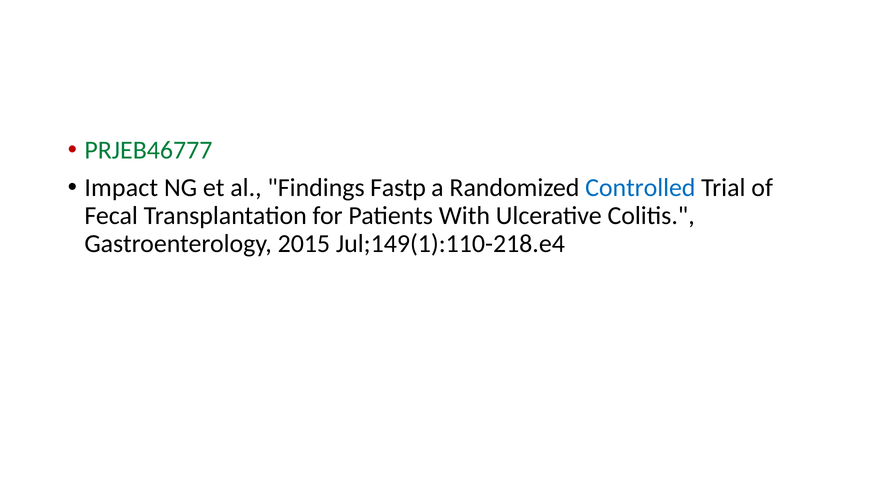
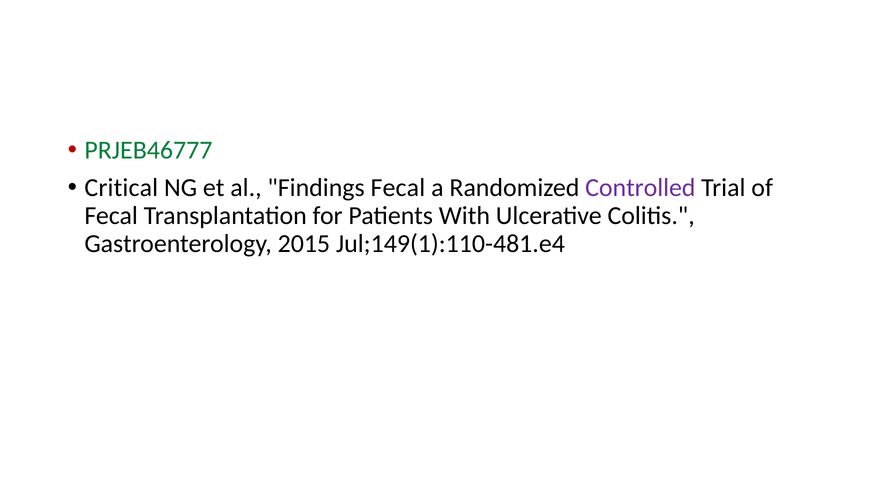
Impact: Impact -> Critical
Findings Fastp: Fastp -> Fecal
Controlled colour: blue -> purple
Jul;149(1):110-218.e4: Jul;149(1):110-218.e4 -> Jul;149(1):110-481.e4
